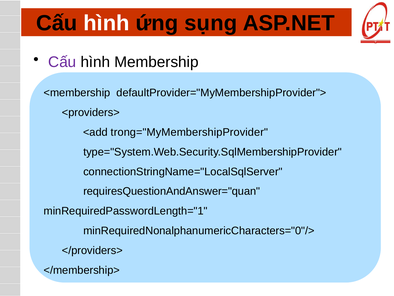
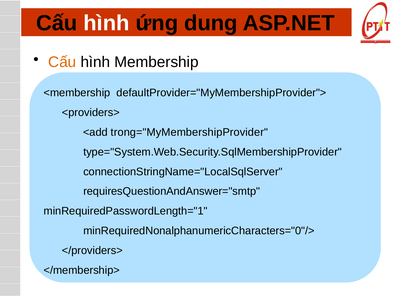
sụng: sụng -> dung
Cấu at (62, 62) colour: purple -> orange
requiresQuestionAndAnswer="quan: requiresQuestionAndAnswer="quan -> requiresQuestionAndAnswer="smtp
